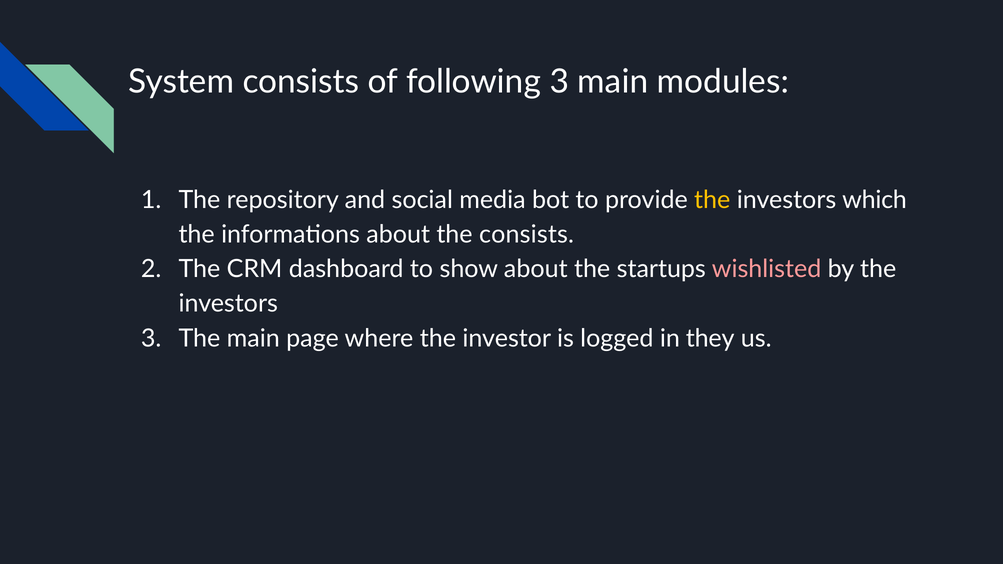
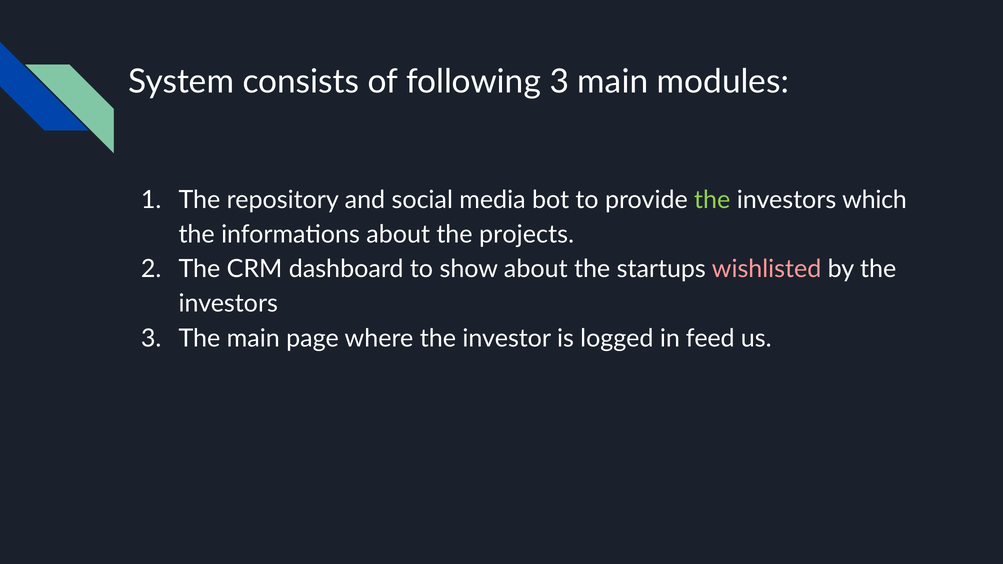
the at (712, 200) colour: yellow -> light green
the consists: consists -> projects
they: they -> feed
